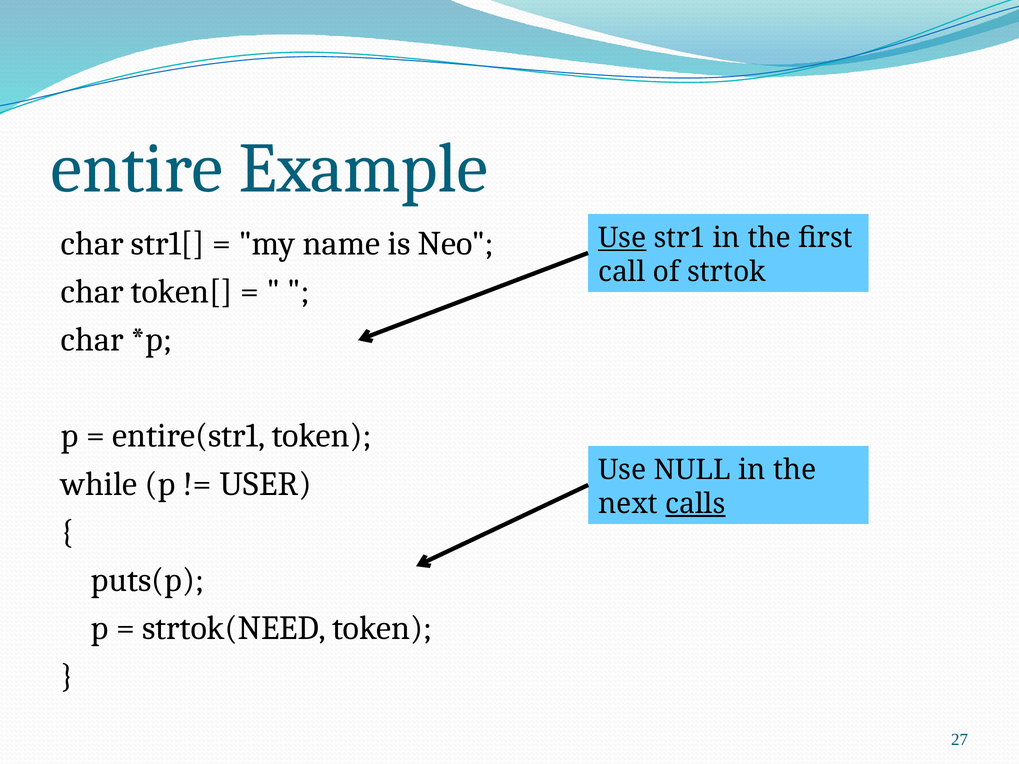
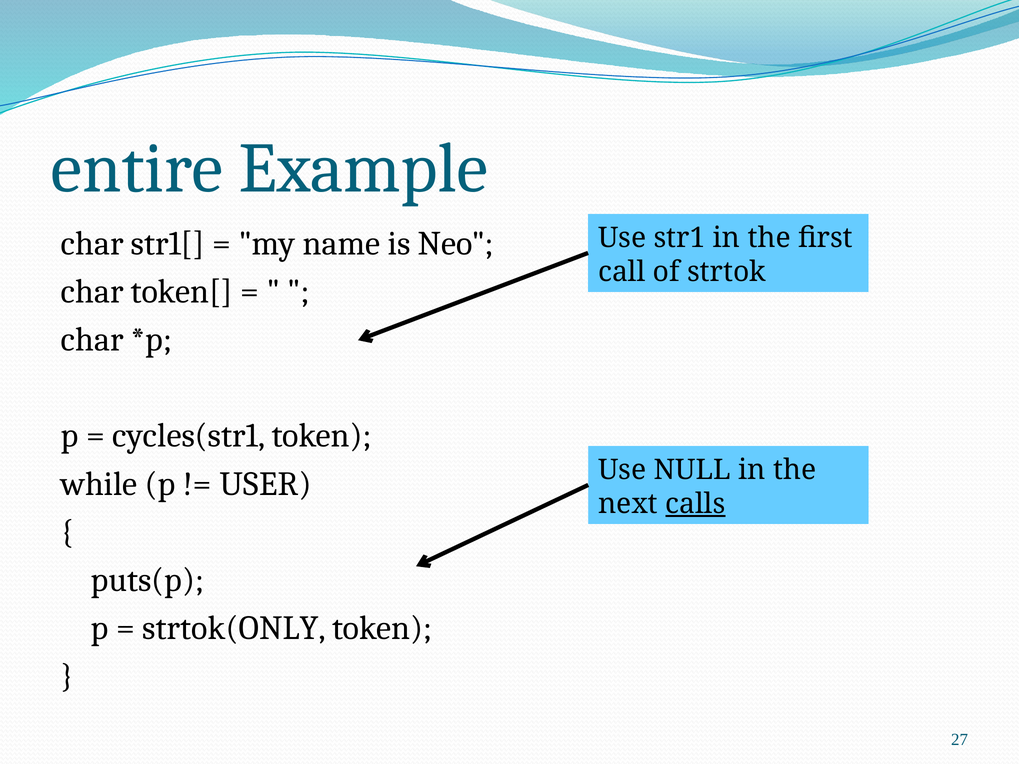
Use at (622, 238) underline: present -> none
entire(str1: entire(str1 -> cycles(str1
strtok(NEED: strtok(NEED -> strtok(ONLY
